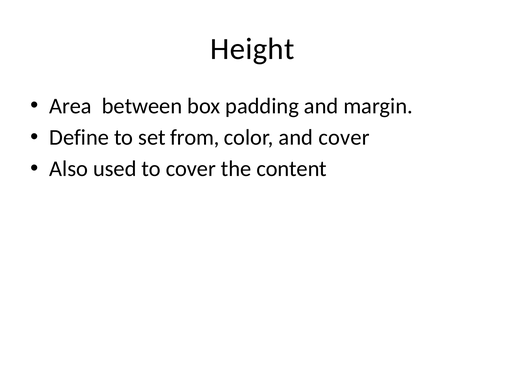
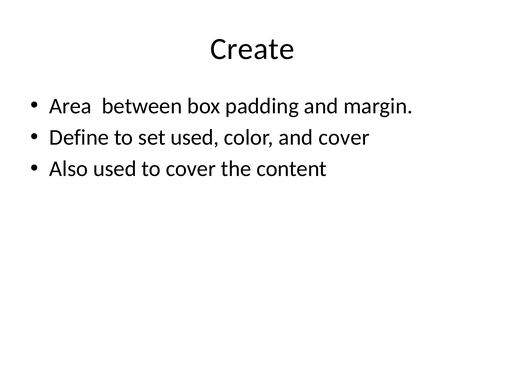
Height: Height -> Create
set from: from -> used
